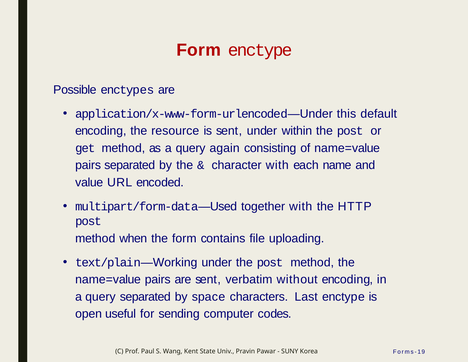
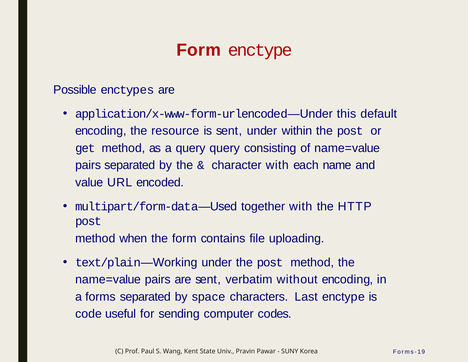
query again: again -> query
query at (100, 296): query -> forms
open: open -> code
